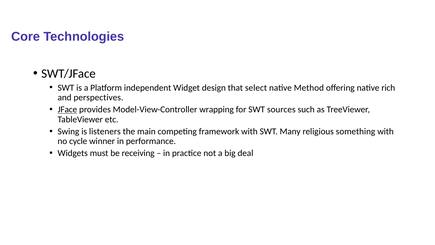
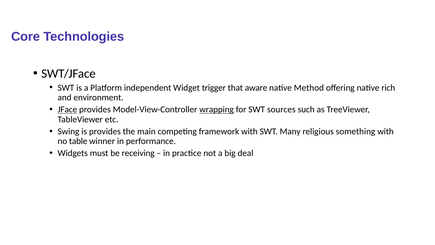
design: design -> trigger
select: select -> aware
perspectives: perspectives -> environment
wrapping underline: none -> present
is listeners: listeners -> provides
cycle: cycle -> table
